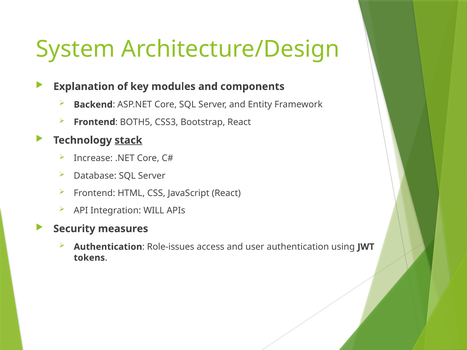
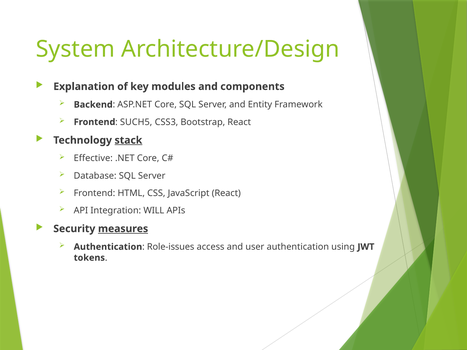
BOTH5: BOTH5 -> SUCH5
Increase: Increase -> Effective
measures underline: none -> present
